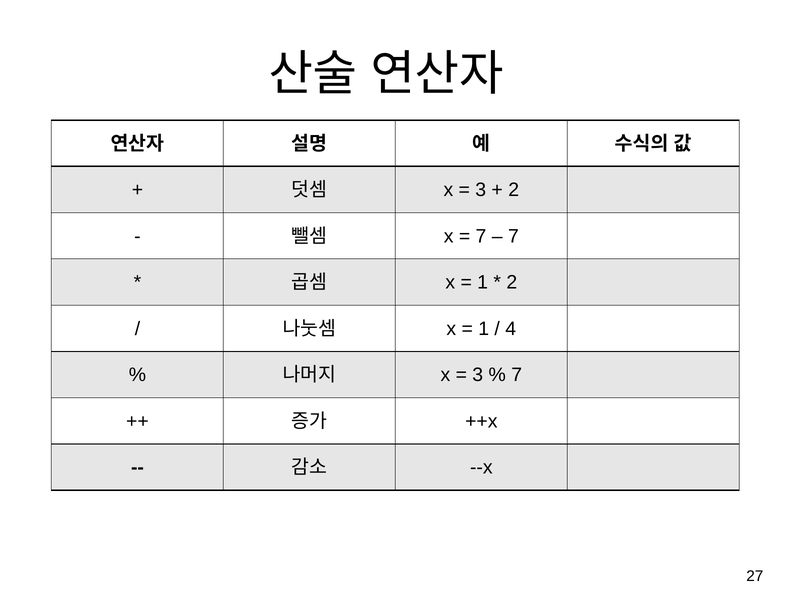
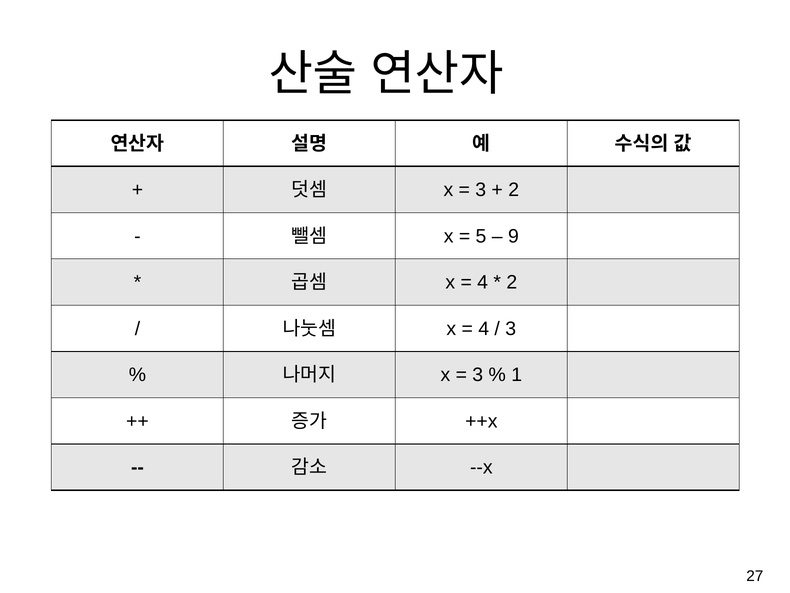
7 at (481, 236): 7 -> 5
7 at (513, 236): 7 -> 9
1 at (483, 282): 1 -> 4
1 at (484, 328): 1 -> 4
4 at (511, 328): 4 -> 3
7 at (517, 375): 7 -> 1
